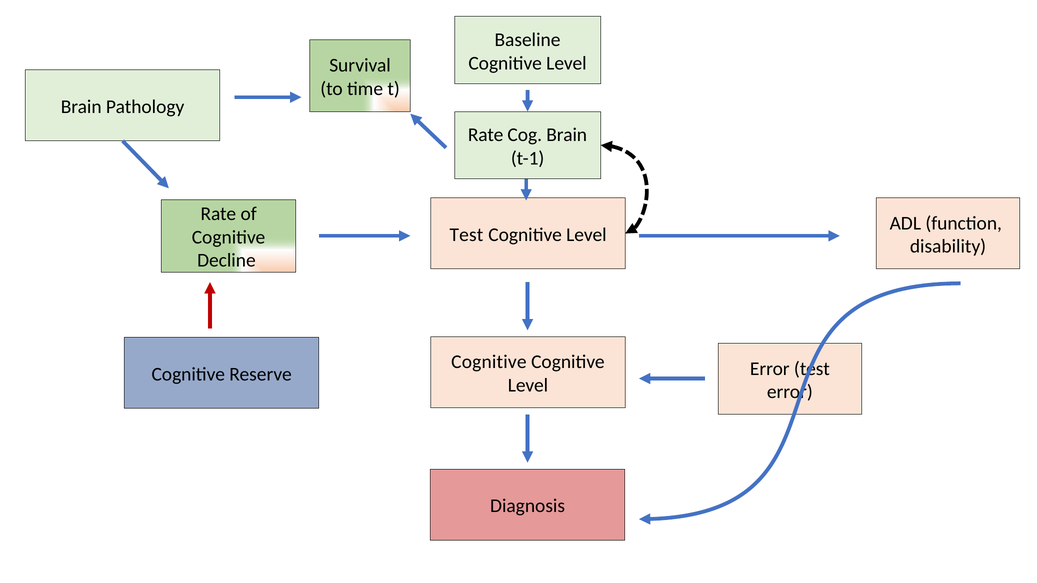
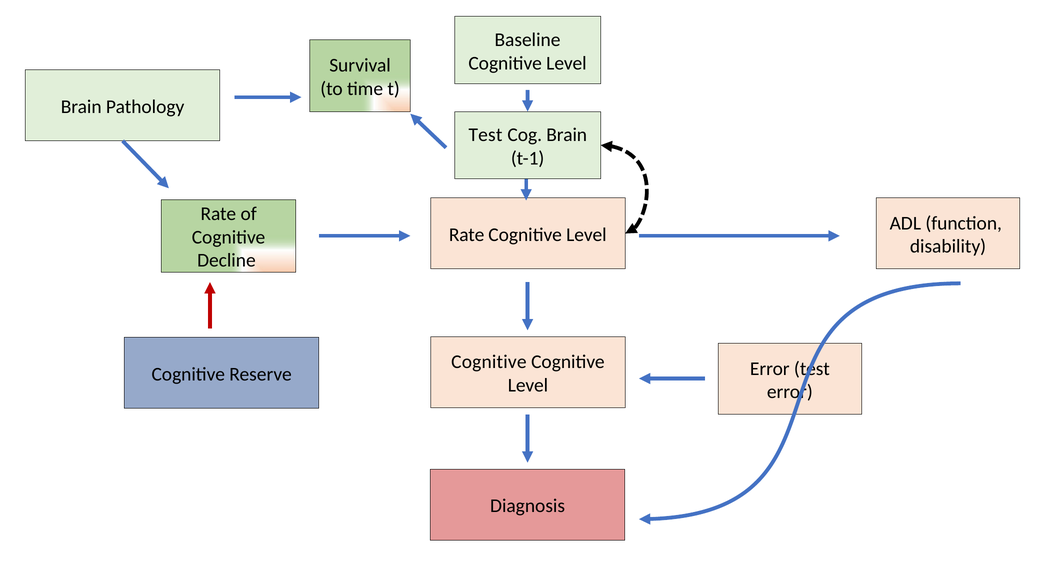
Rate at (486, 135): Rate -> Test
Test at (466, 235): Test -> Rate
